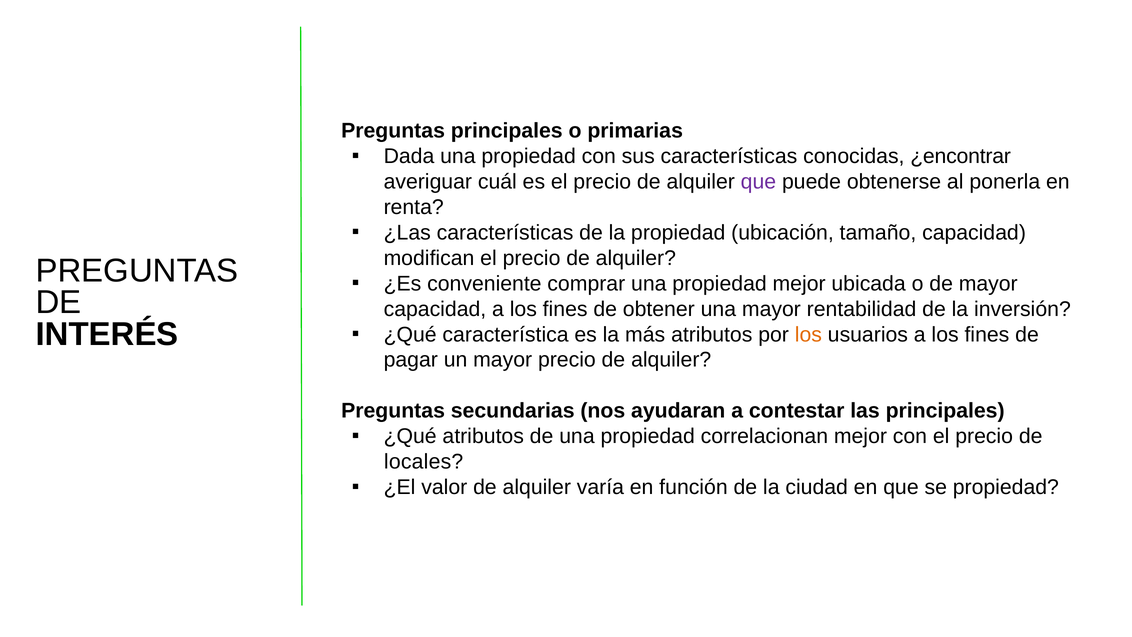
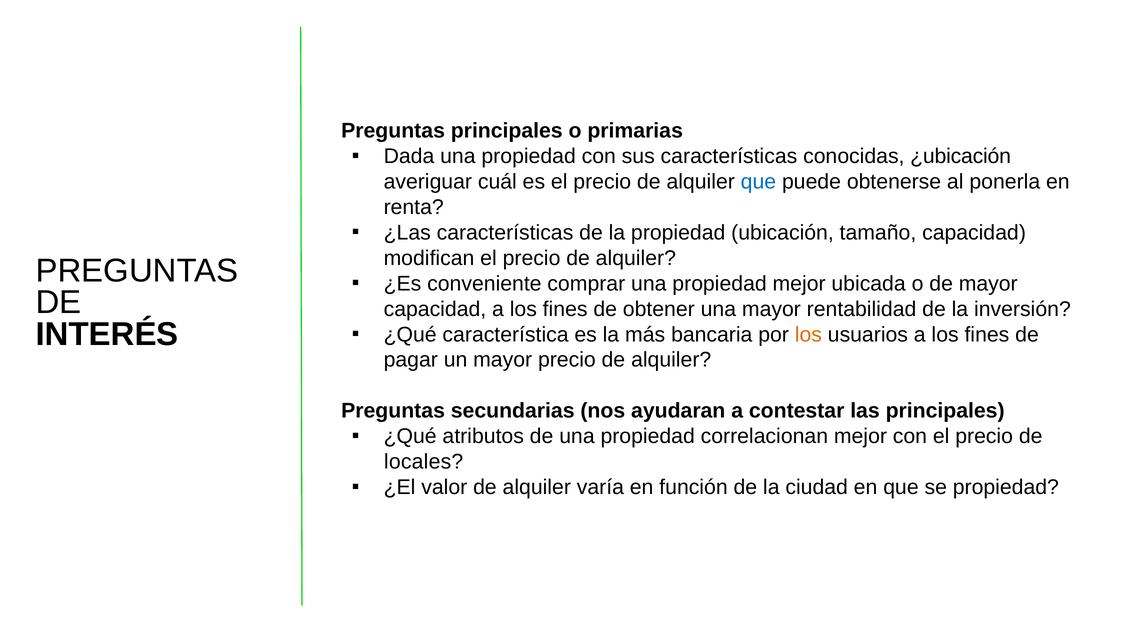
¿encontrar: ¿encontrar -> ¿ubicación
que at (758, 182) colour: purple -> blue
más atributos: atributos -> bancaria
